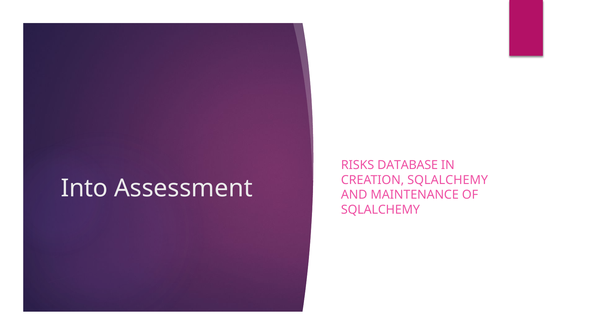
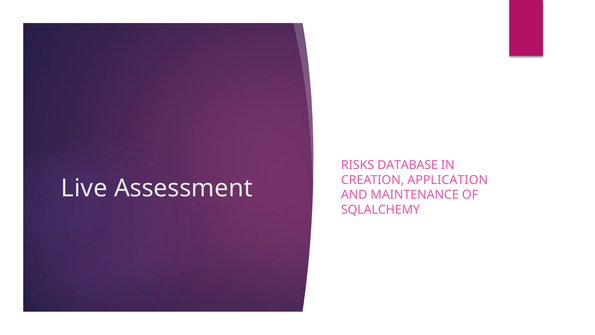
CREATION SQLALCHEMY: SQLALCHEMY -> APPLICATION
Into: Into -> Live
